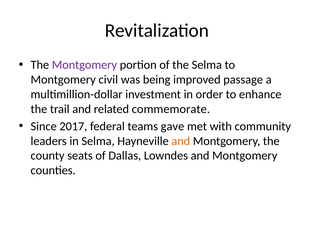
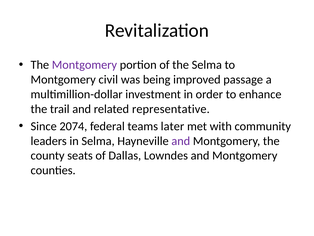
commemorate: commemorate -> representative
2017: 2017 -> 2074
gave: gave -> later
and at (181, 141) colour: orange -> purple
